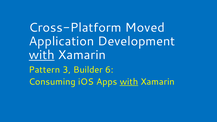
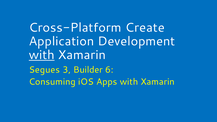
Moved: Moved -> Create
Pattern: Pattern -> Segues
with at (129, 82) underline: present -> none
